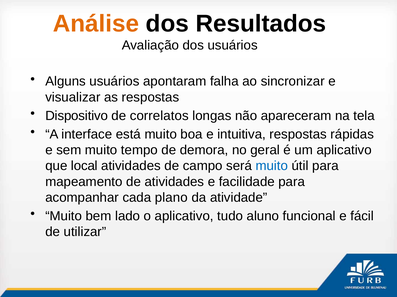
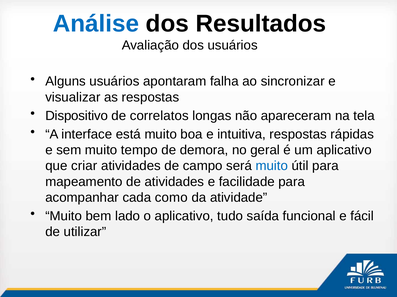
Análise colour: orange -> blue
local: local -> criar
plano: plano -> como
aluno: aluno -> saída
